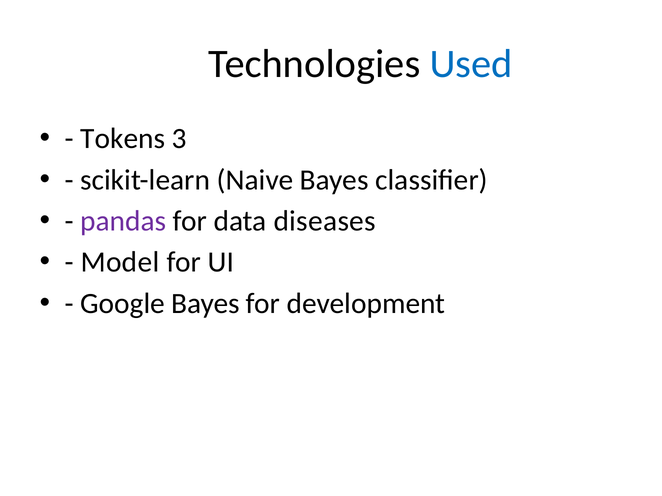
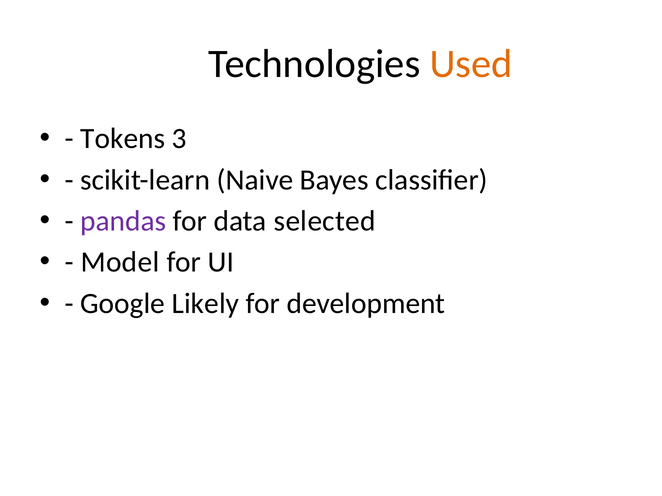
Used colour: blue -> orange
diseases: diseases -> selected
Google Bayes: Bayes -> Likely
